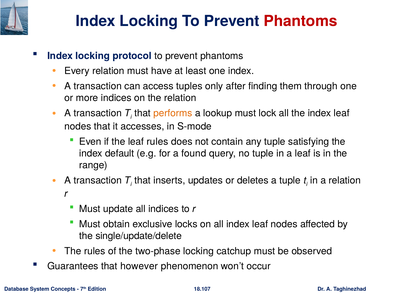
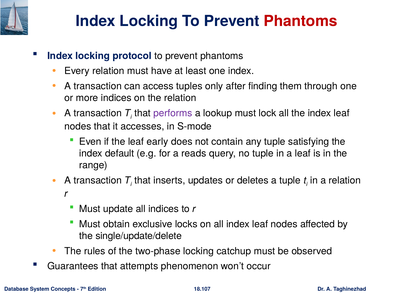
performs colour: orange -> purple
leaf rules: rules -> early
found: found -> reads
however: however -> attempts
